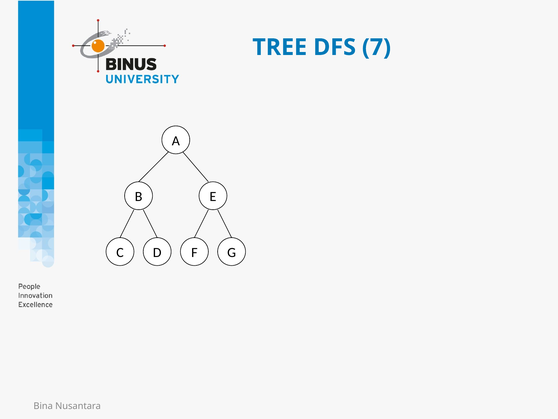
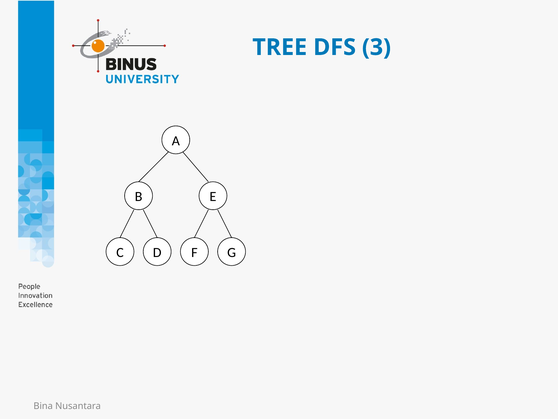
7: 7 -> 3
